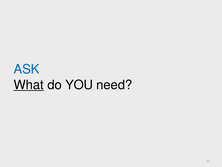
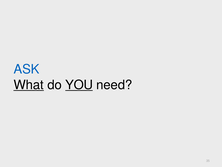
YOU underline: none -> present
